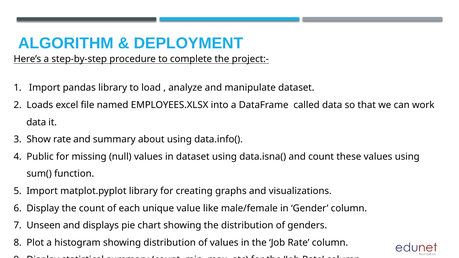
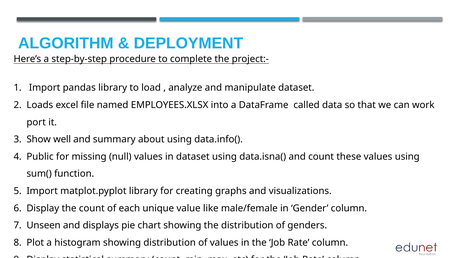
data at (36, 122): data -> port
Show rate: rate -> well
